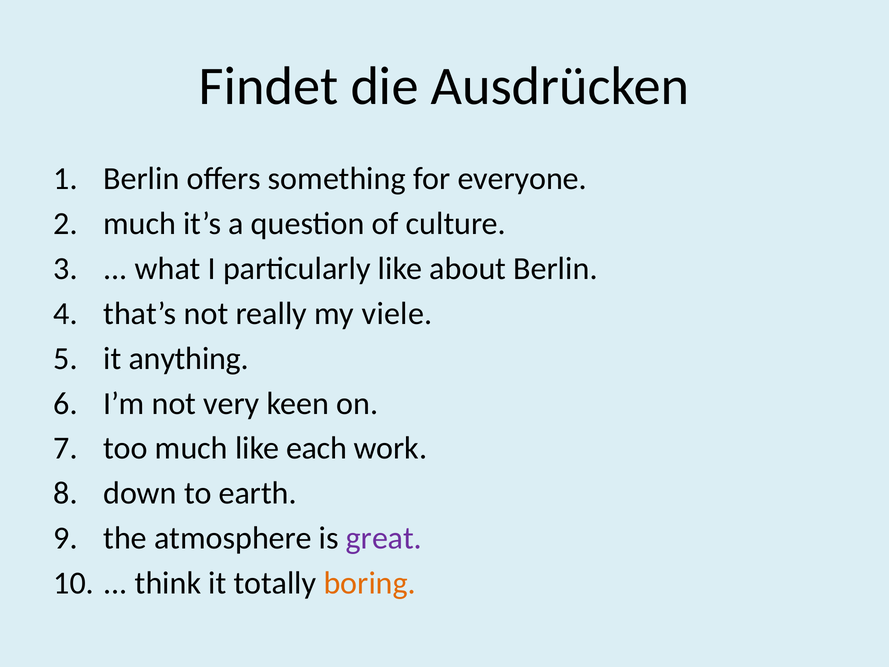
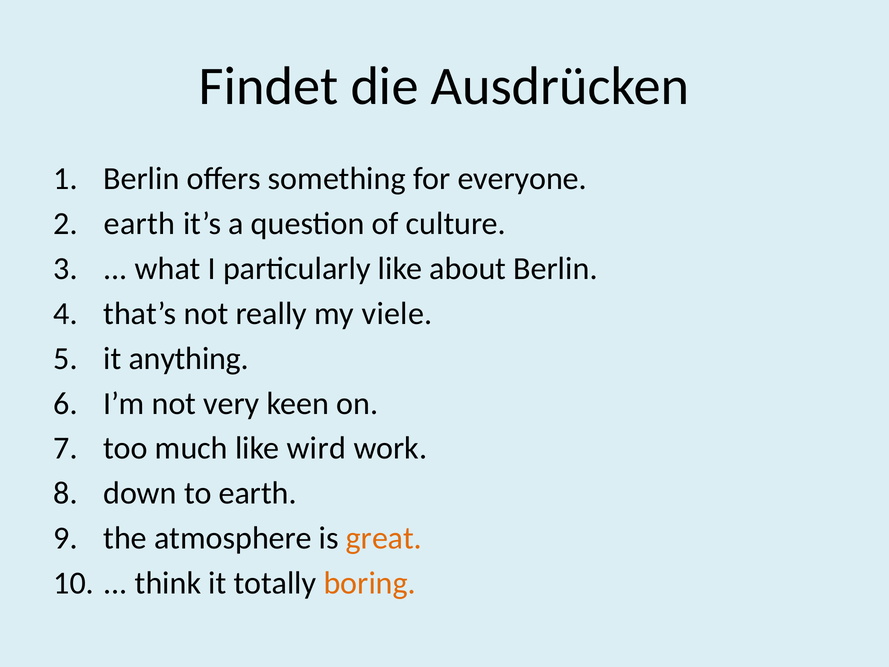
much at (140, 224): much -> earth
each: each -> wird
great colour: purple -> orange
